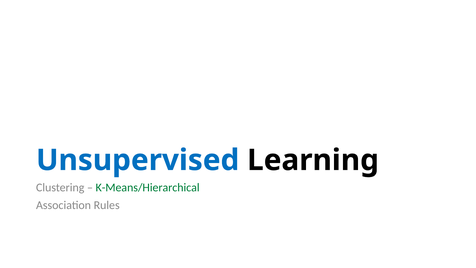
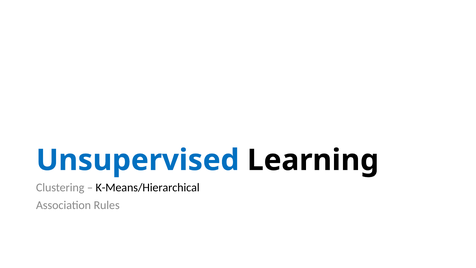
K-Means/Hierarchical colour: green -> black
